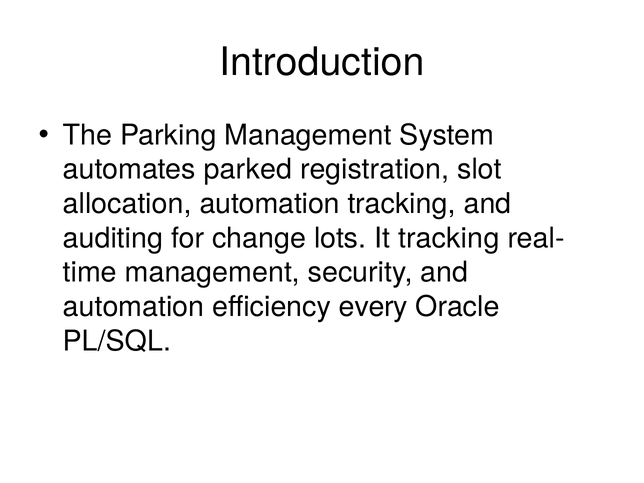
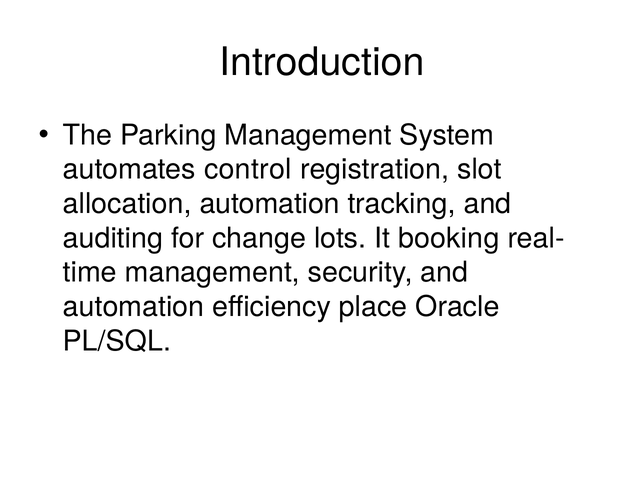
parked: parked -> control
It tracking: tracking -> booking
every: every -> place
